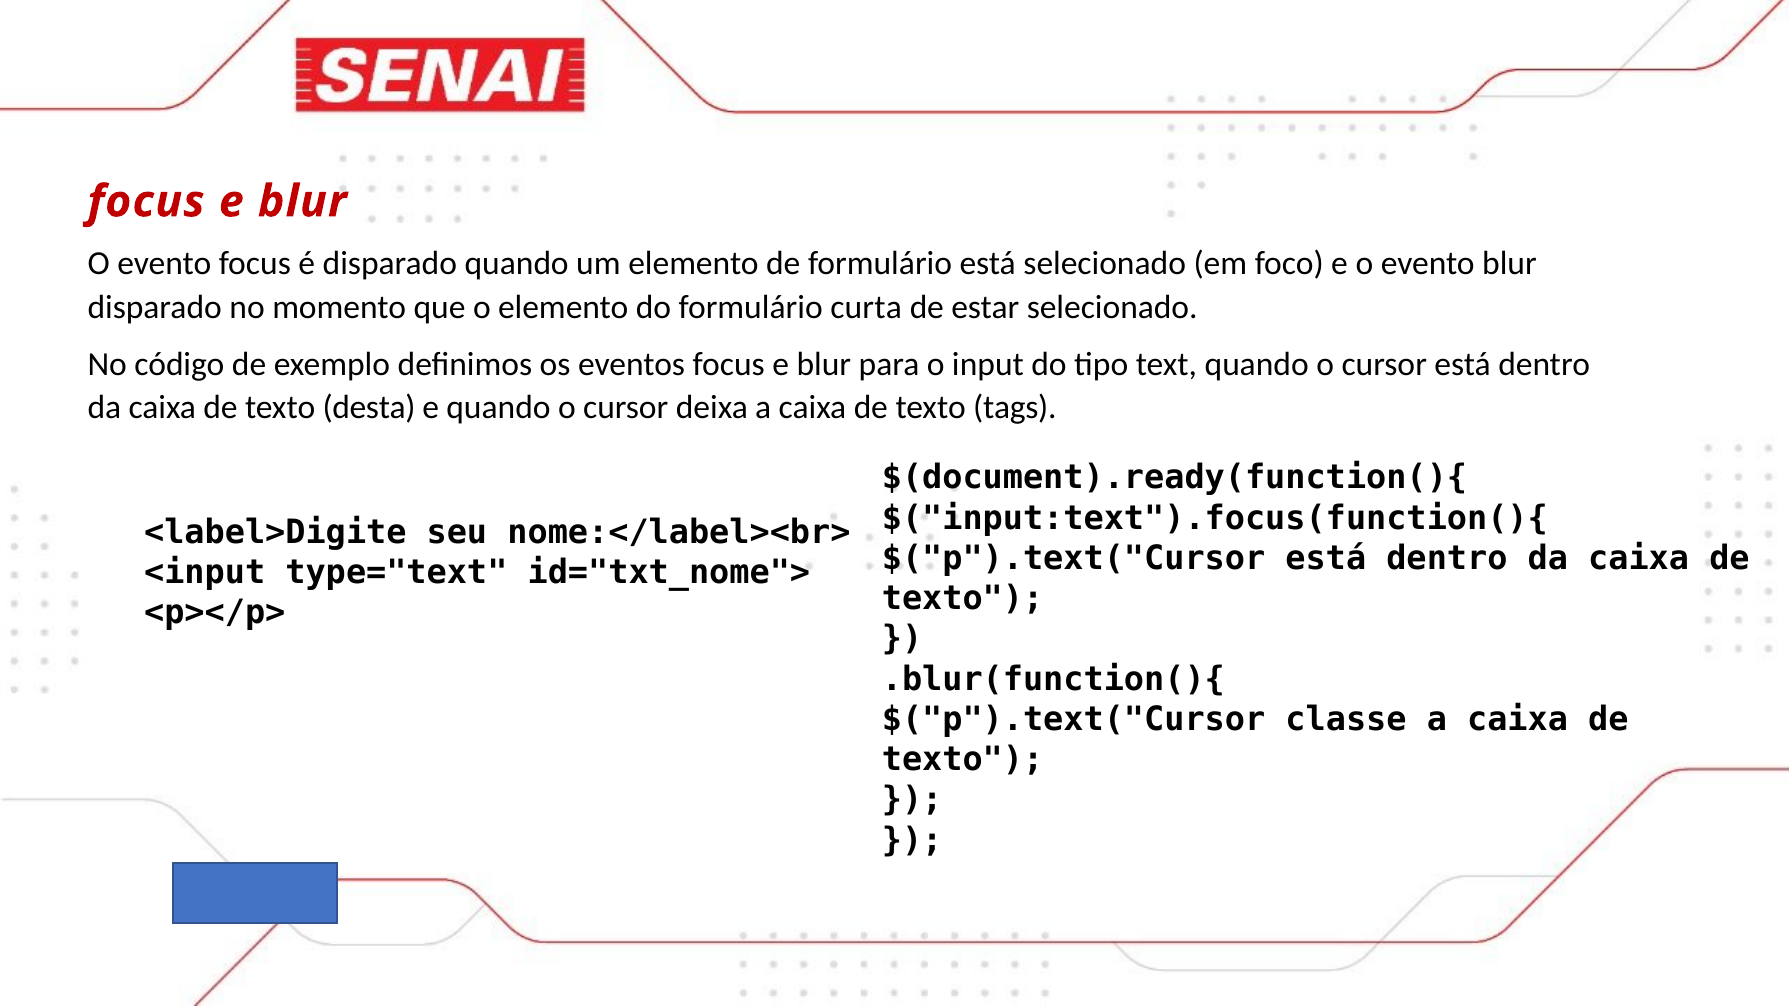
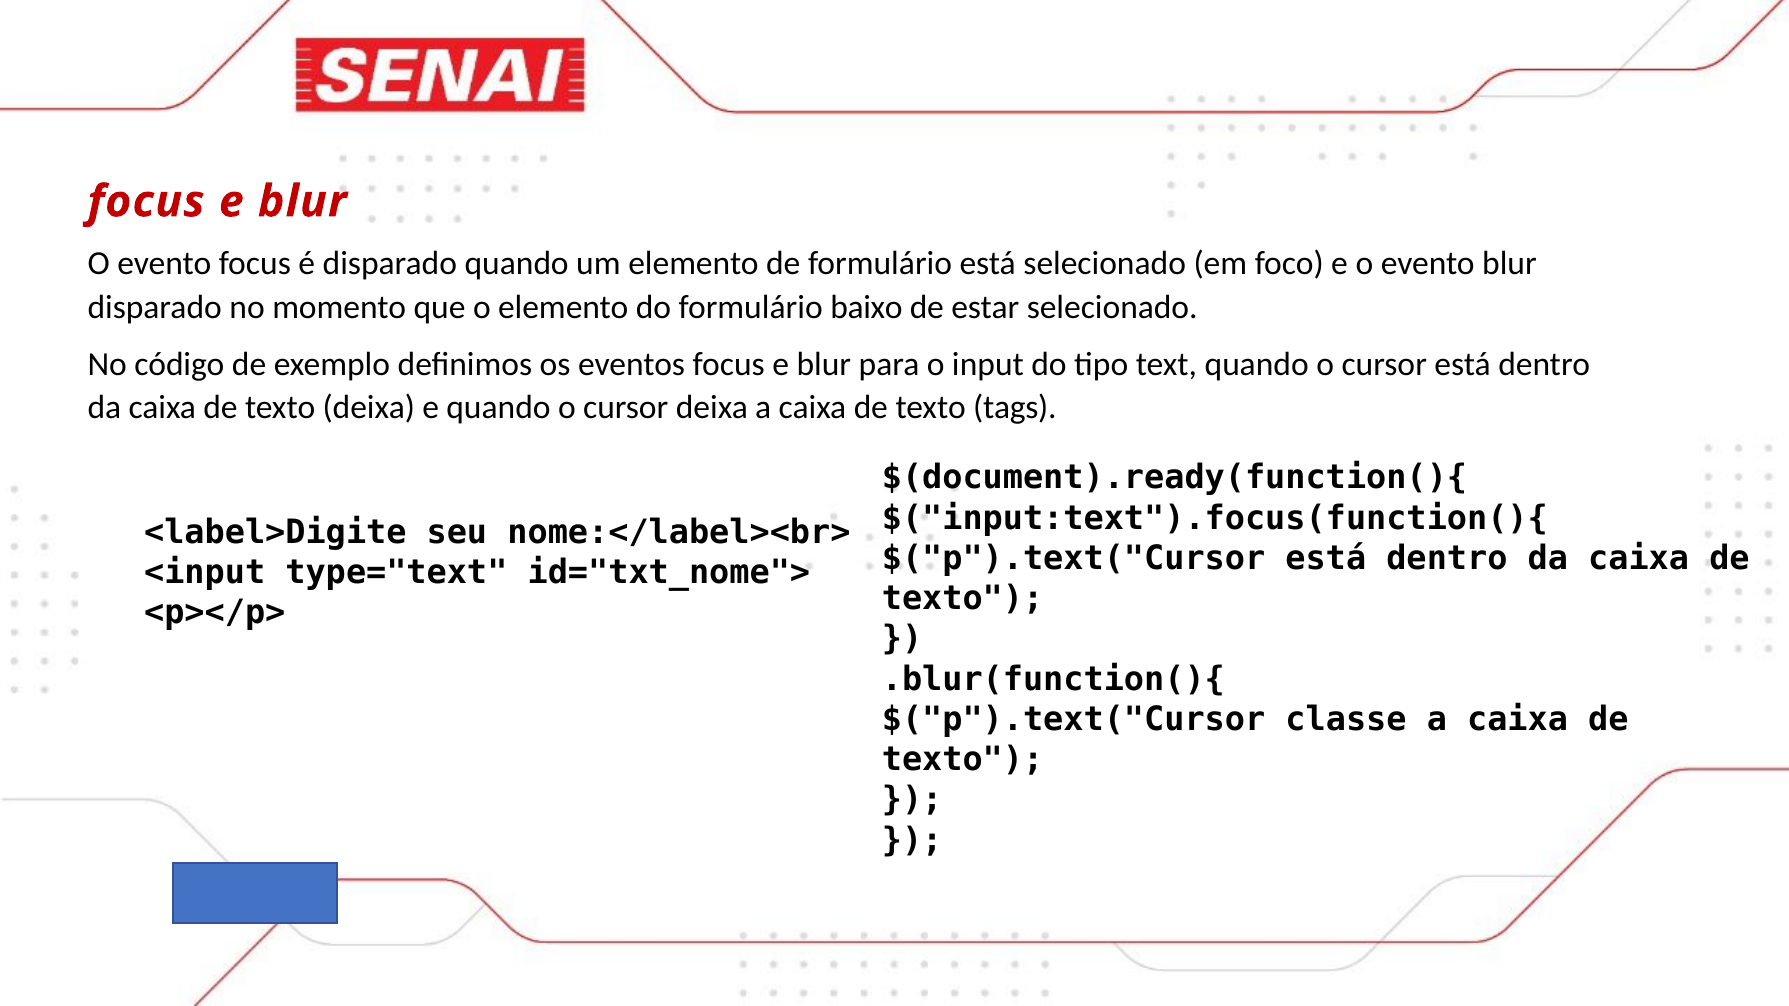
curta: curta -> baixo
texto desta: desta -> deixa
